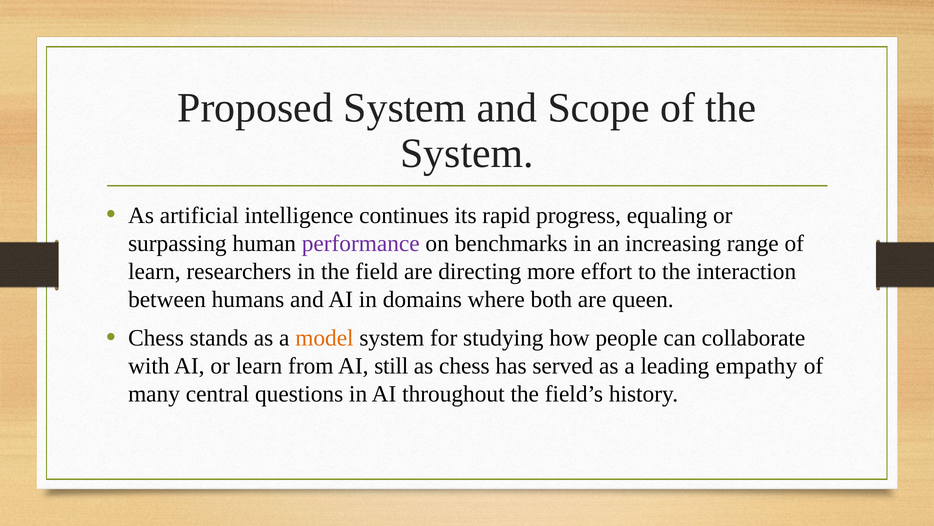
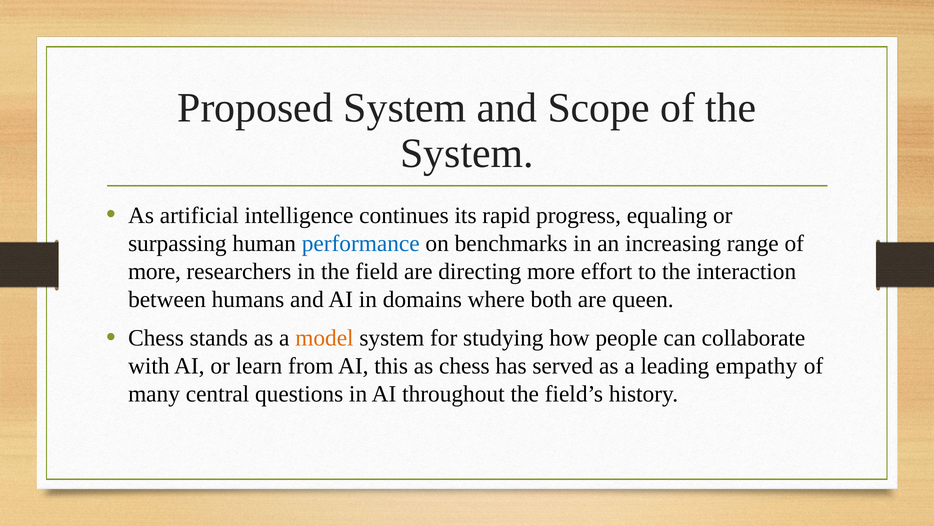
performance colour: purple -> blue
learn at (154, 271): learn -> more
still: still -> this
